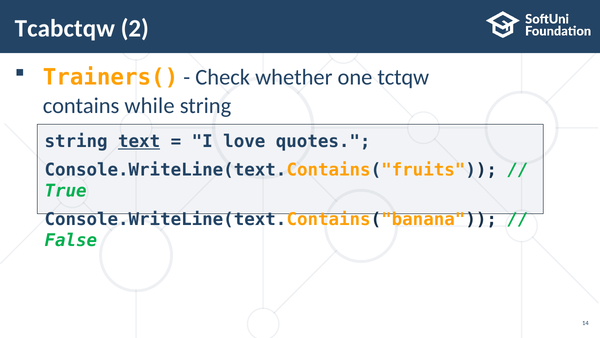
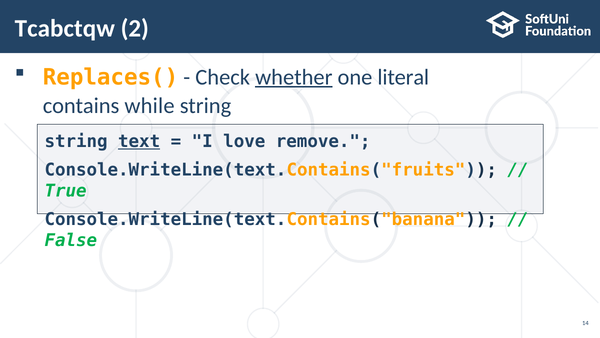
Trainers(: Trainers( -> Replaces(
whether underline: none -> present
tctqw: tctqw -> literal
quotes: quotes -> remove
